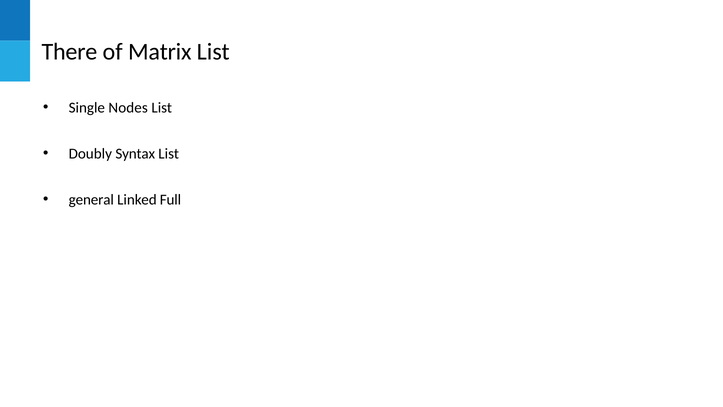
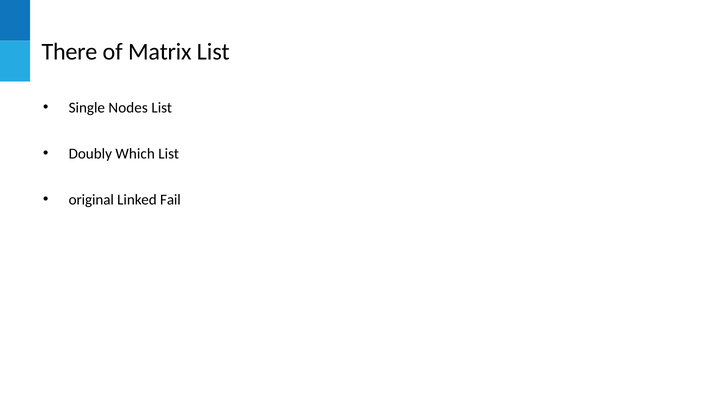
Syntax: Syntax -> Which
general: general -> original
Full: Full -> Fail
